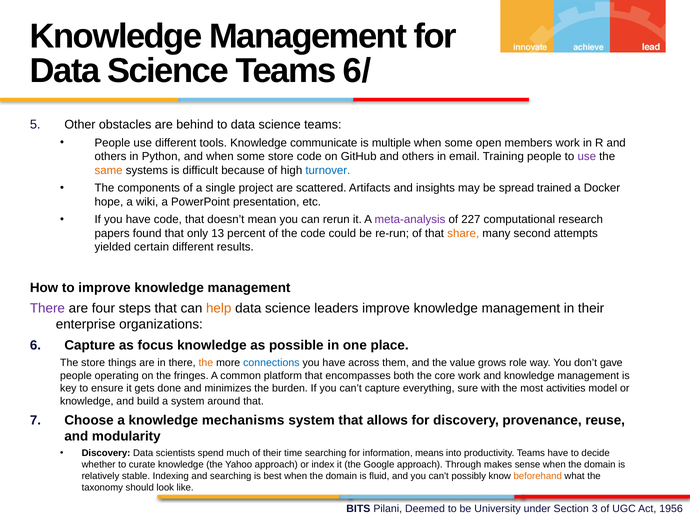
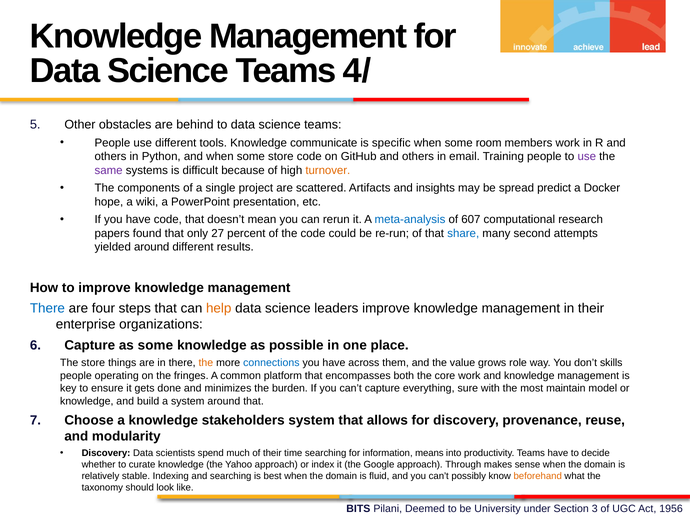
6/: 6/ -> 4/
multiple: multiple -> specific
open: open -> room
same colour: orange -> purple
turnover colour: blue -> orange
trained: trained -> predict
meta-analysis colour: purple -> blue
227: 227 -> 607
13: 13 -> 27
share colour: orange -> blue
yielded certain: certain -> around
There at (47, 308) colour: purple -> blue
as focus: focus -> some
gave: gave -> skills
activities: activities -> maintain
mechanisms: mechanisms -> stakeholders
